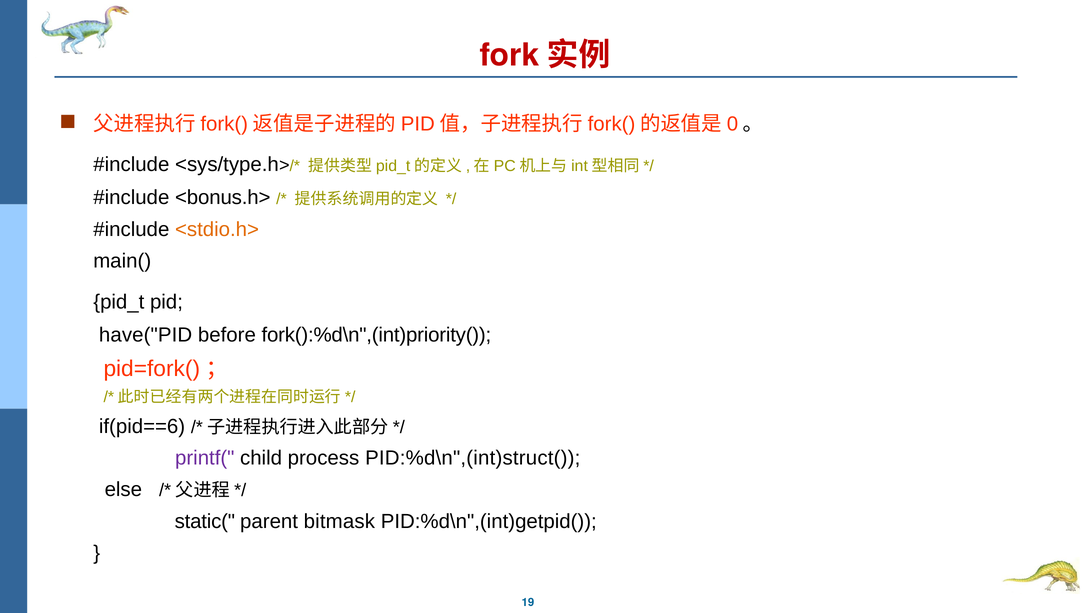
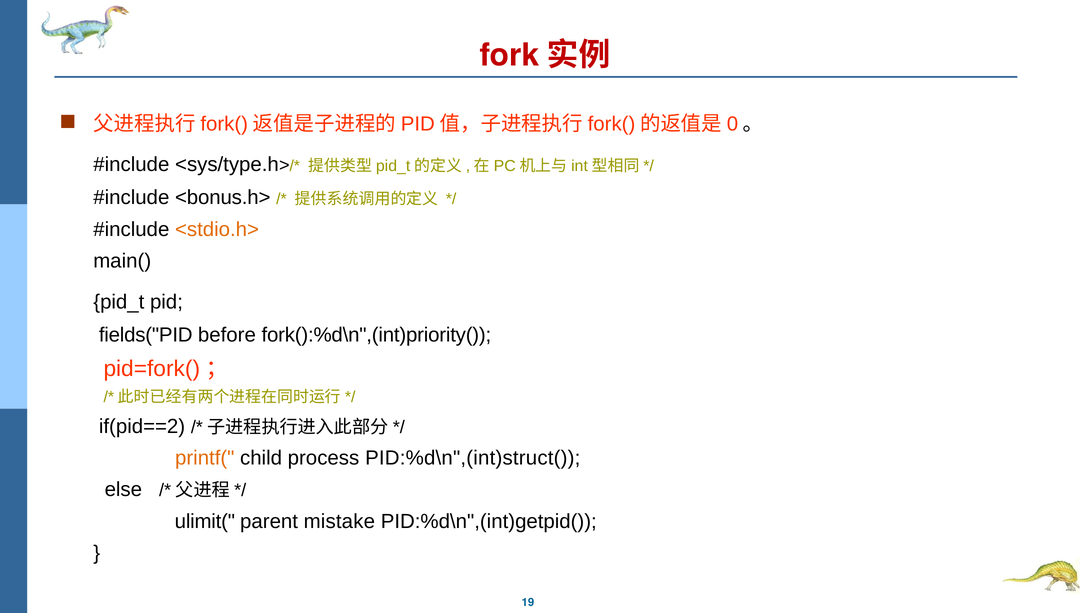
have("PID: have("PID -> fields("PID
if(pid==6: if(pid==6 -> if(pid==2
printf( colour: purple -> orange
static(: static( -> ulimit(
bitmask: bitmask -> mistake
